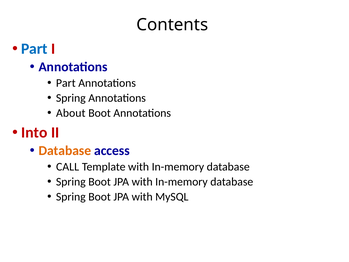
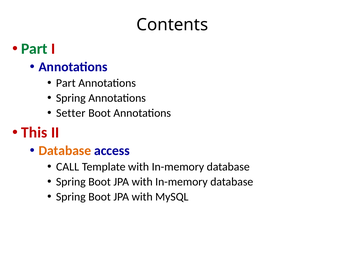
Part at (34, 49) colour: blue -> green
About: About -> Setter
Into: Into -> This
